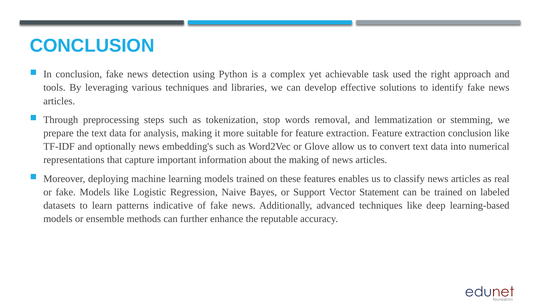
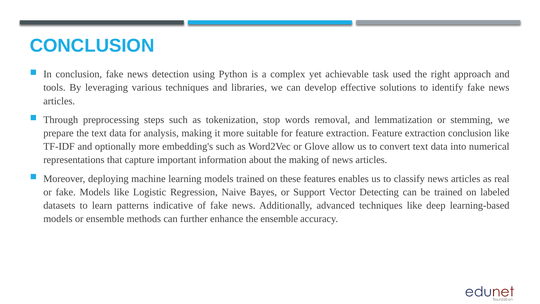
optionally news: news -> more
Statement: Statement -> Detecting
the reputable: reputable -> ensemble
